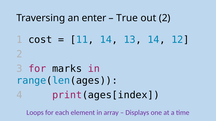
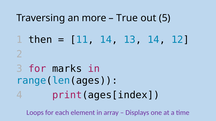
enter: enter -> more
out 2: 2 -> 5
cost: cost -> then
